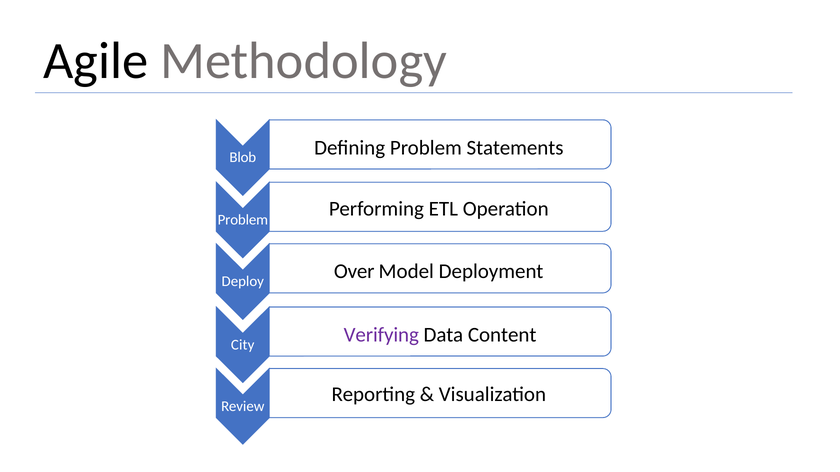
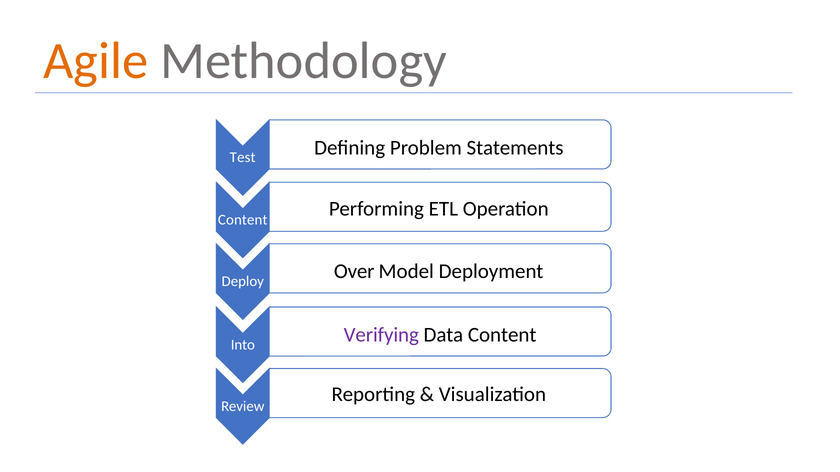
Agile colour: black -> orange
Blob: Blob -> Test
Problem at (243, 220): Problem -> Content
City: City -> Into
